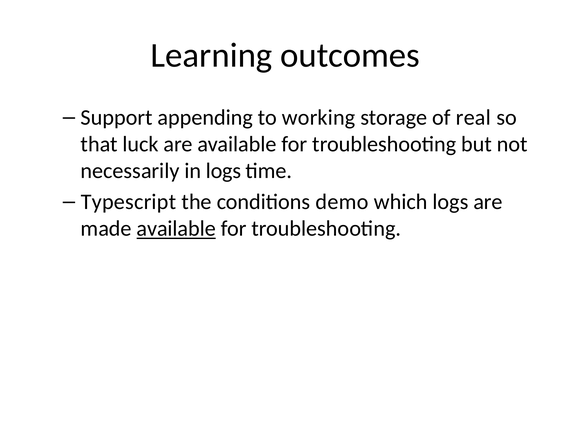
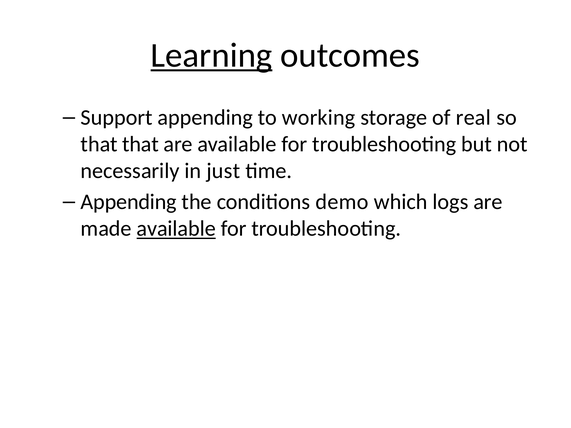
Learning underline: none -> present
that luck: luck -> that
in logs: logs -> just
Typescript at (129, 202): Typescript -> Appending
